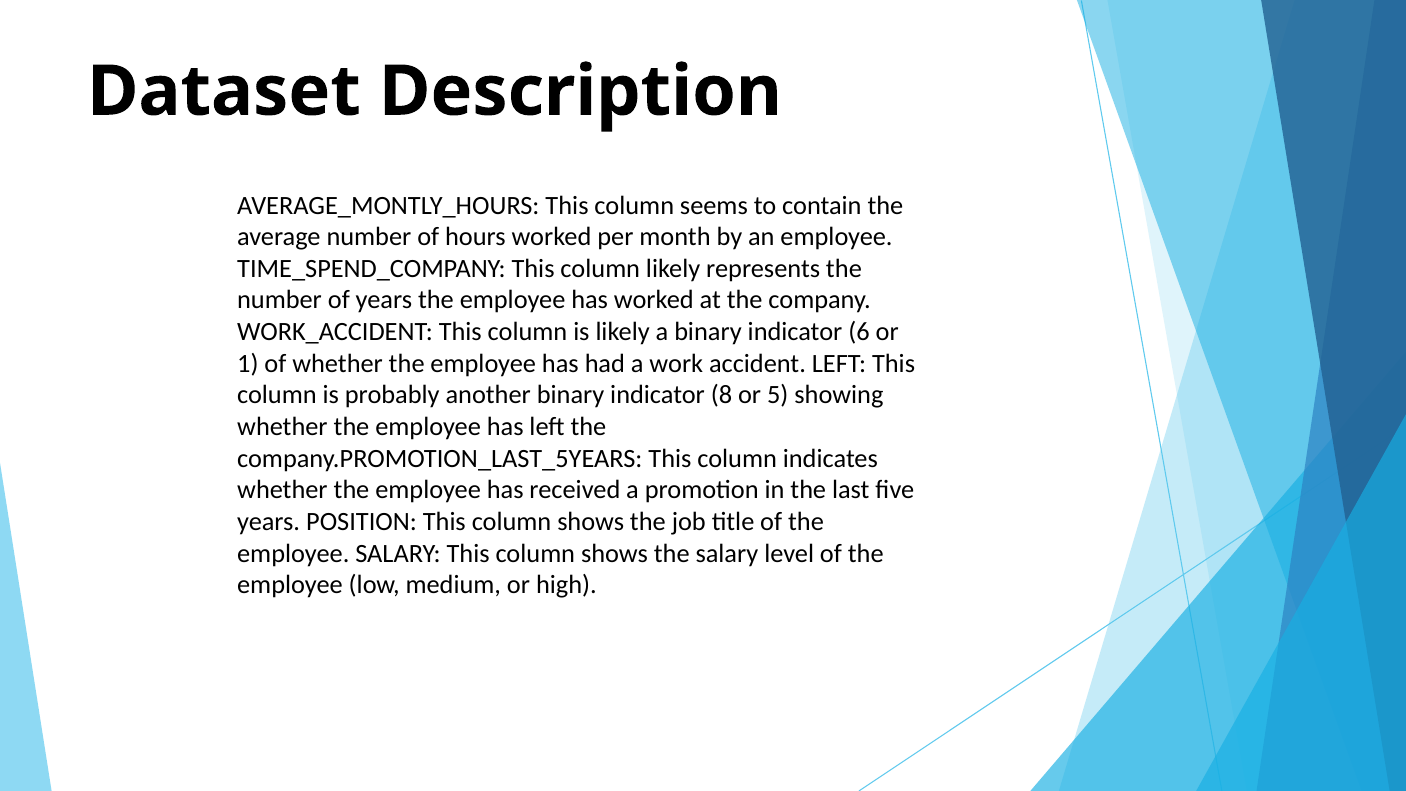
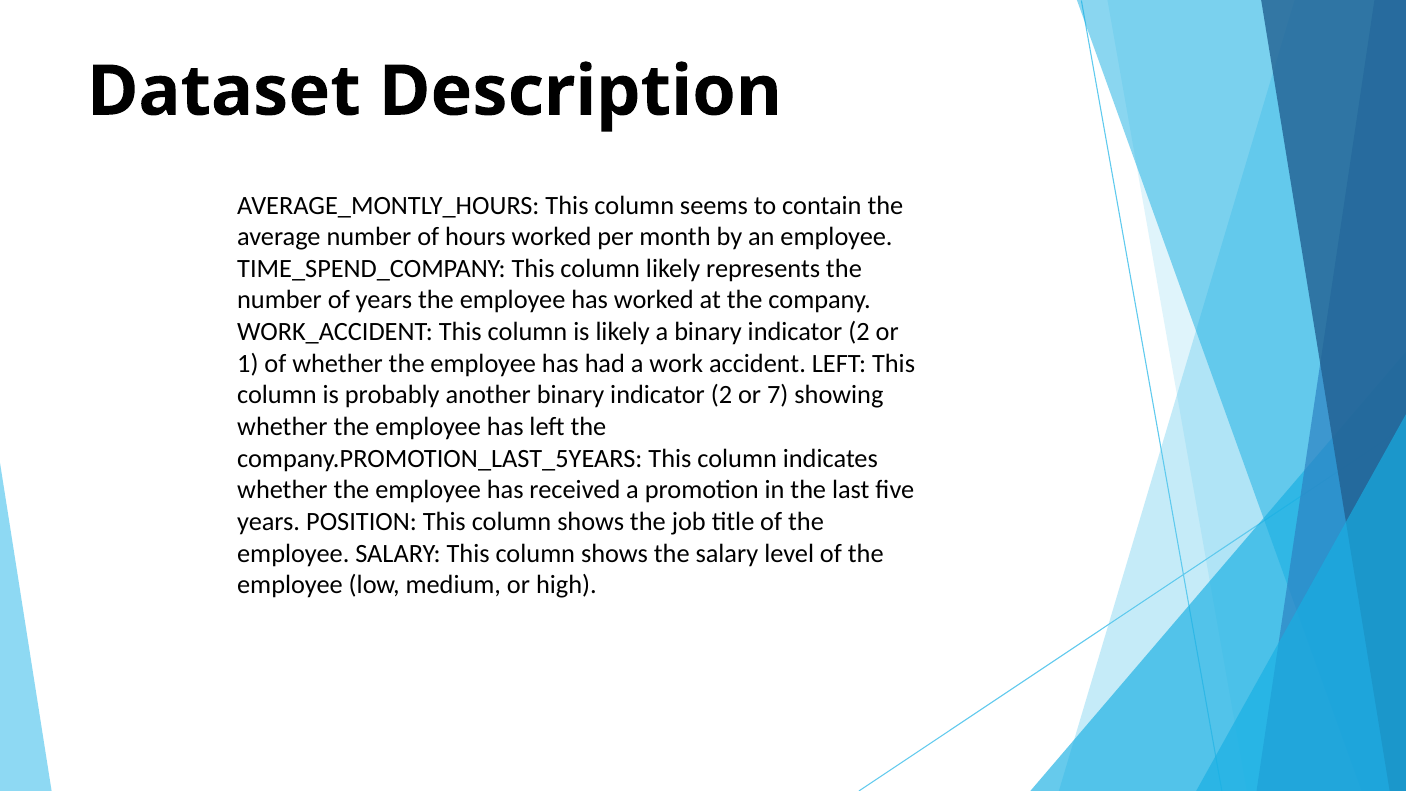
a binary indicator 6: 6 -> 2
another binary indicator 8: 8 -> 2
5: 5 -> 7
